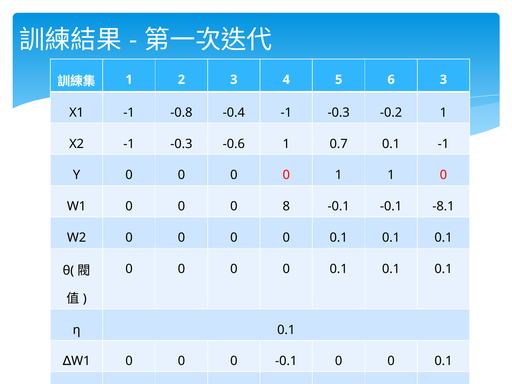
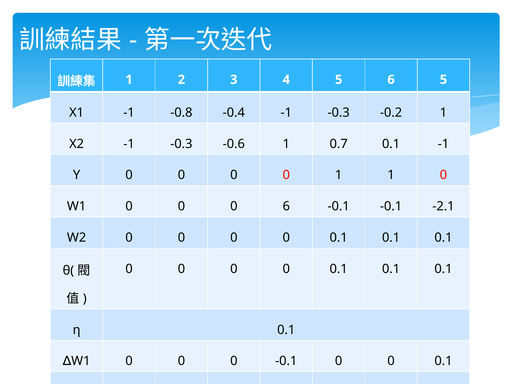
6 3: 3 -> 5
0 8: 8 -> 6
-8.1: -8.1 -> -2.1
